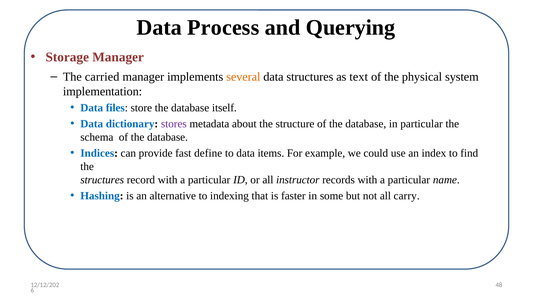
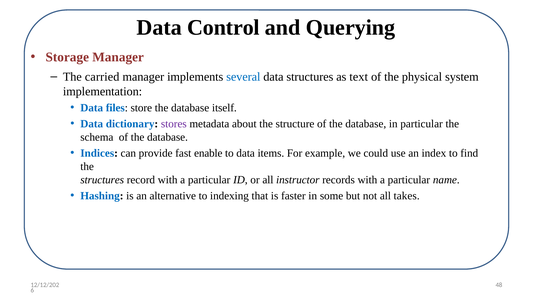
Process: Process -> Control
several colour: orange -> blue
define: define -> enable
carry: carry -> takes
